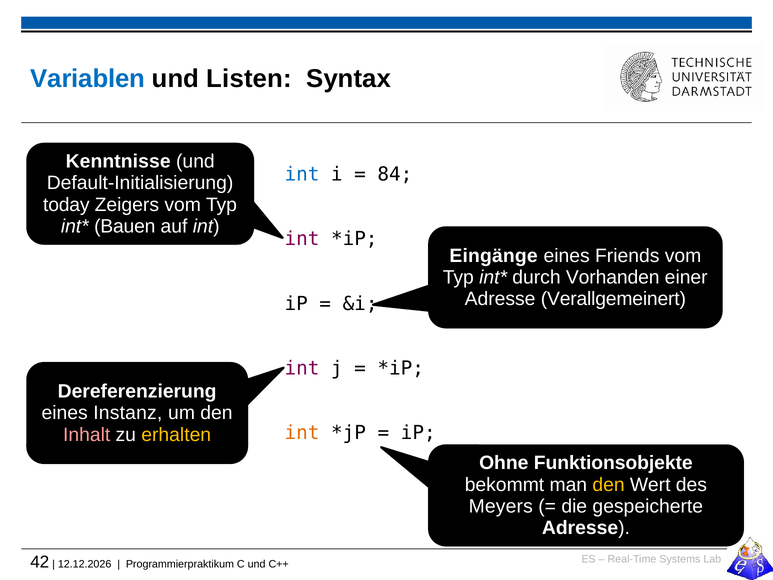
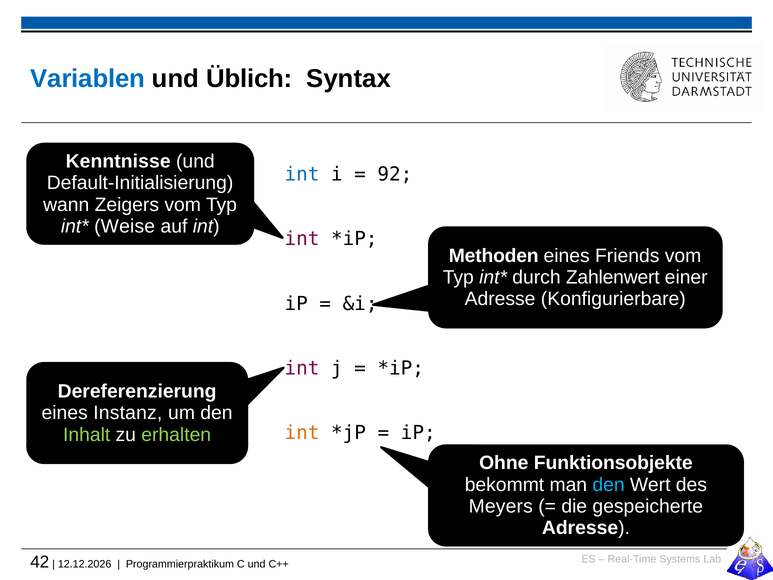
Listen: Listen -> Üblich
84: 84 -> 92
today: today -> wann
Bauen: Bauen -> Weise
Eingänge: Eingänge -> Methoden
Vorhanden: Vorhanden -> Zahlenwert
Verallgemeinert: Verallgemeinert -> Konfigurierbare
Inhalt colour: pink -> light green
erhalten colour: yellow -> light green
den at (609, 484) colour: yellow -> light blue
